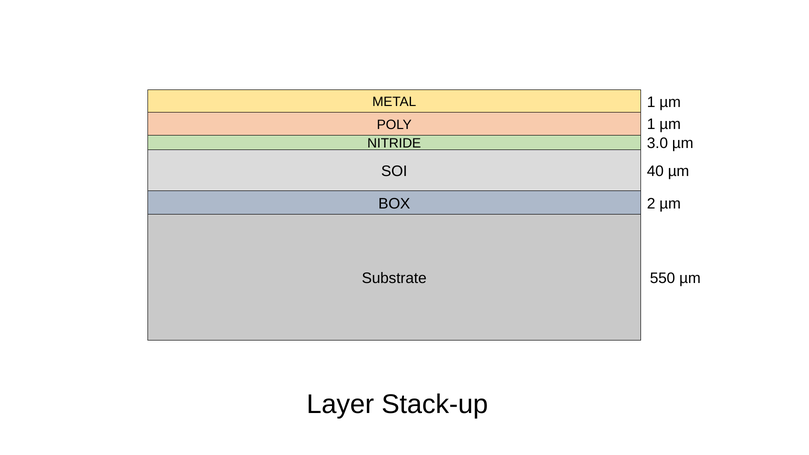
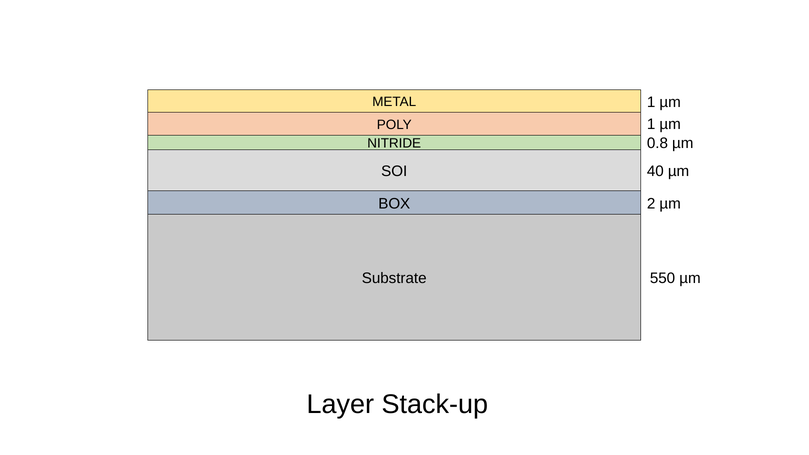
3.0: 3.0 -> 0.8
